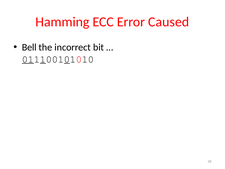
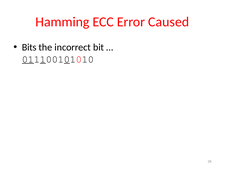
Bell: Bell -> Bits
